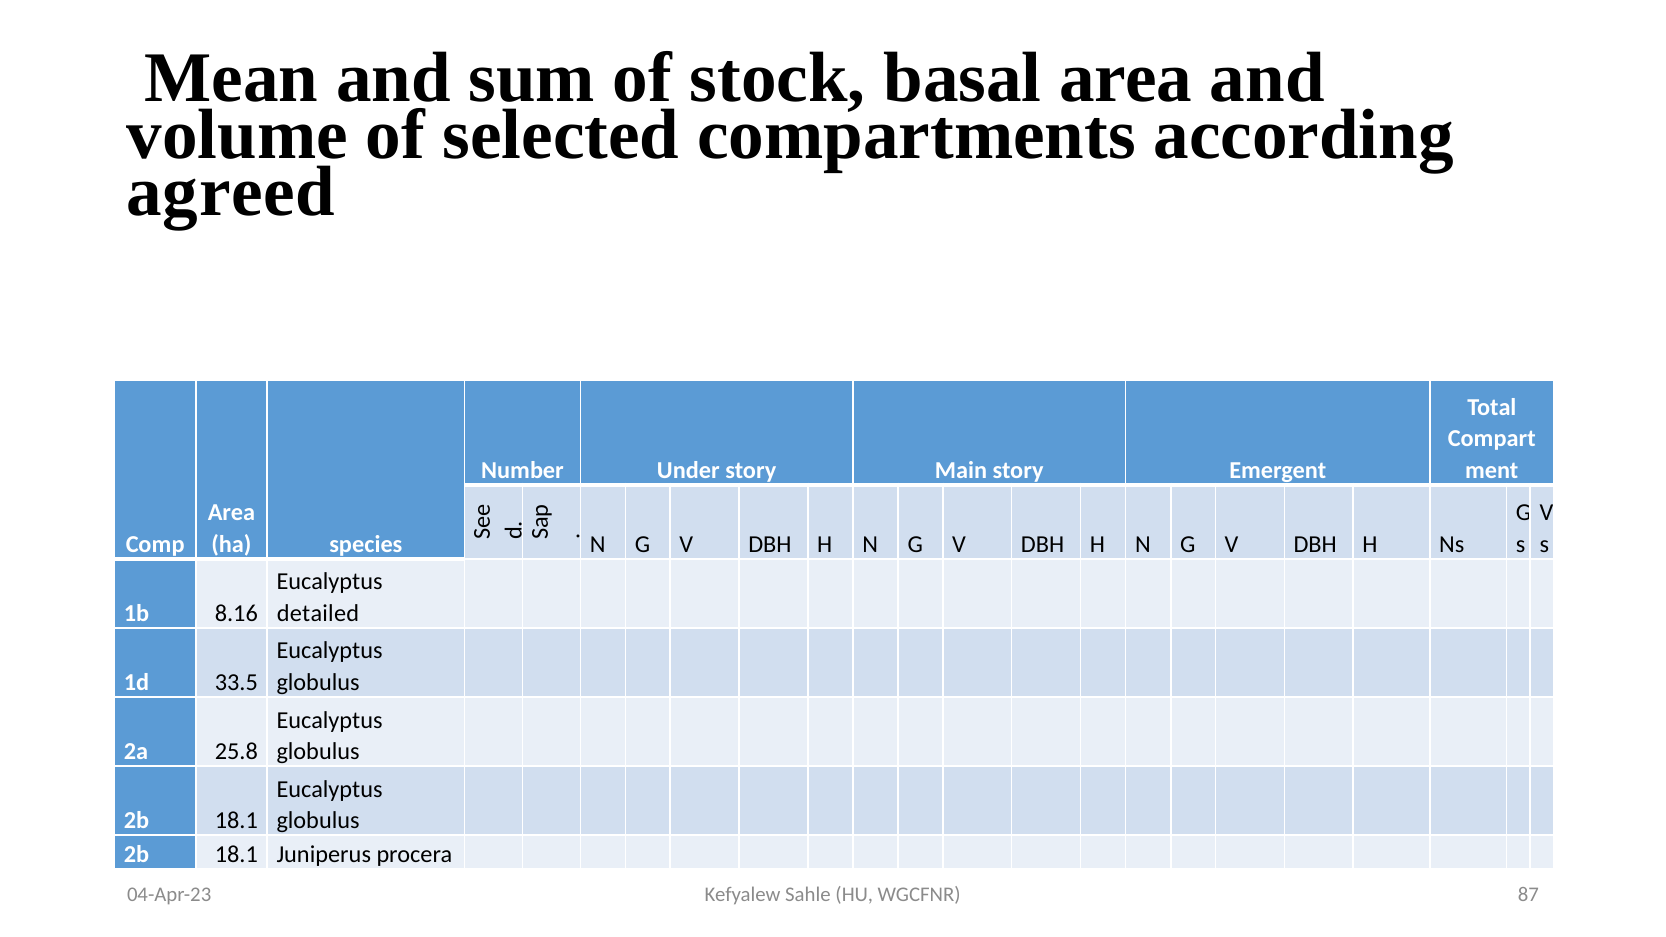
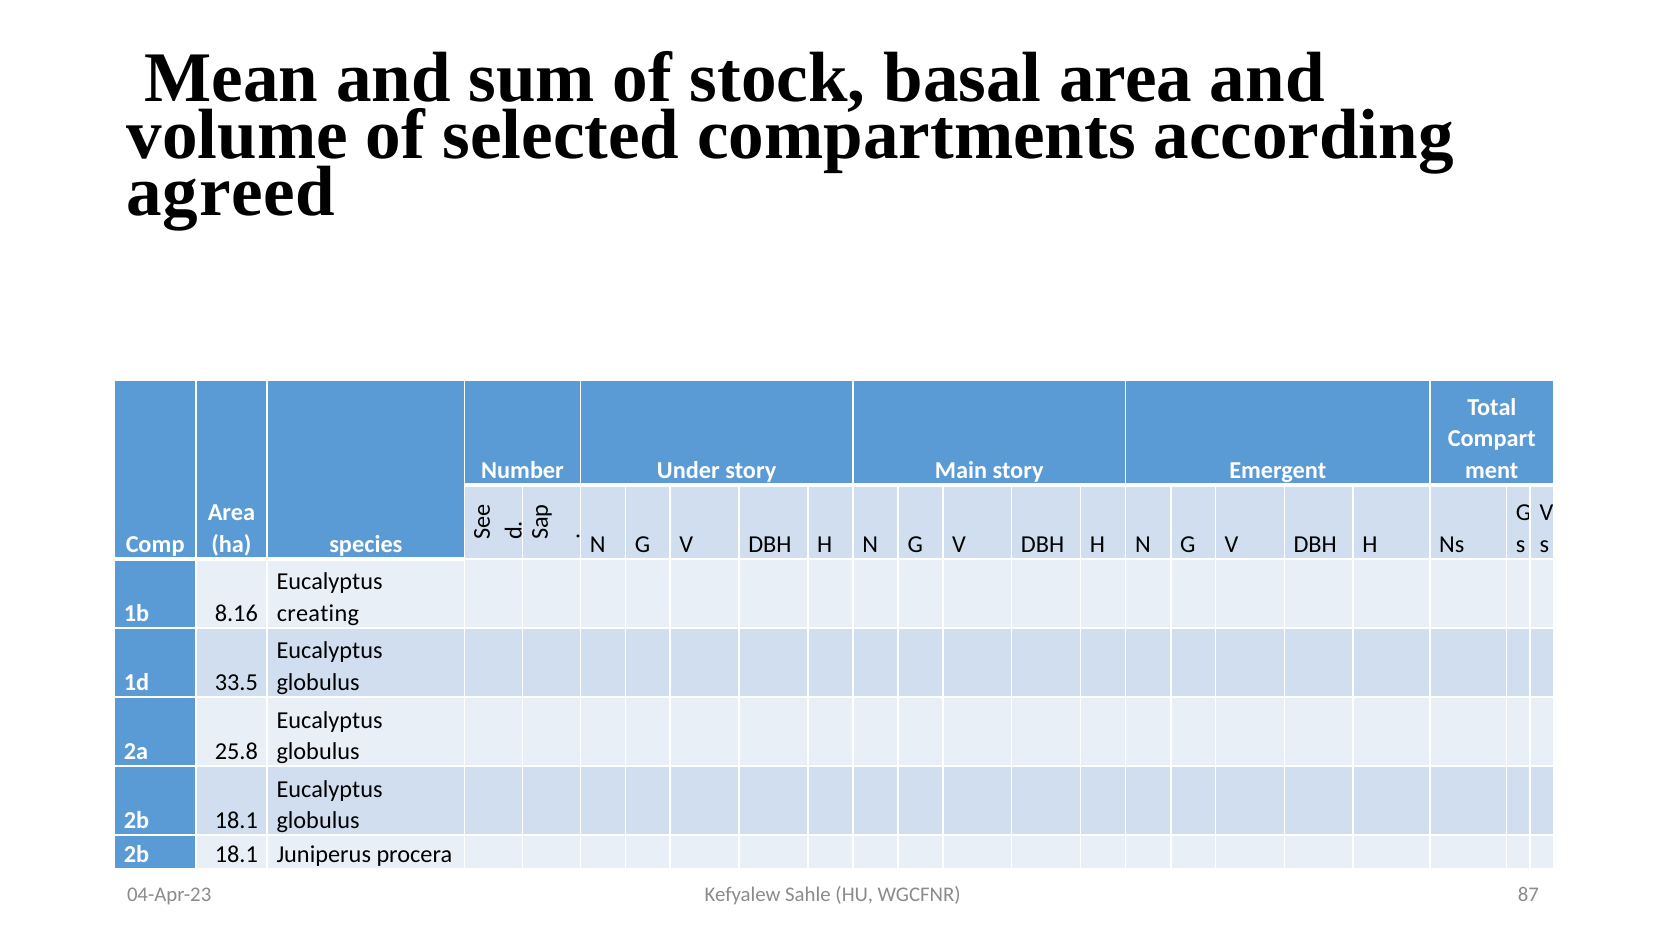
detailed: detailed -> creating
